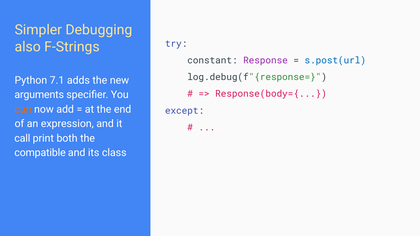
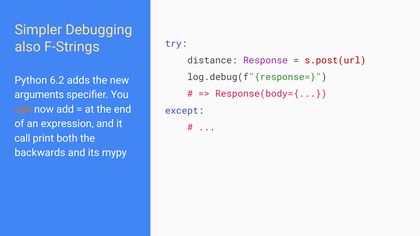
constant: constant -> distance
s.post(url colour: blue -> red
7.1: 7.1 -> 6.2
compatible: compatible -> backwards
class: class -> mypy
